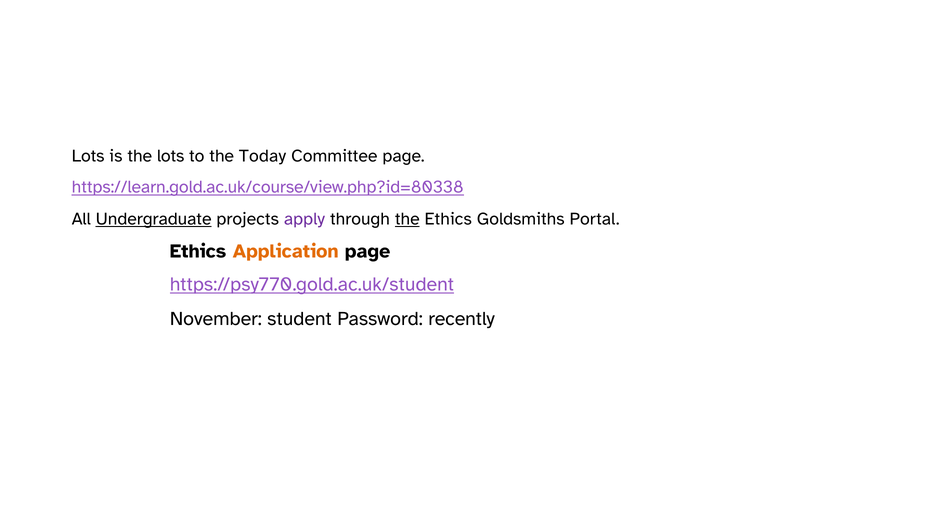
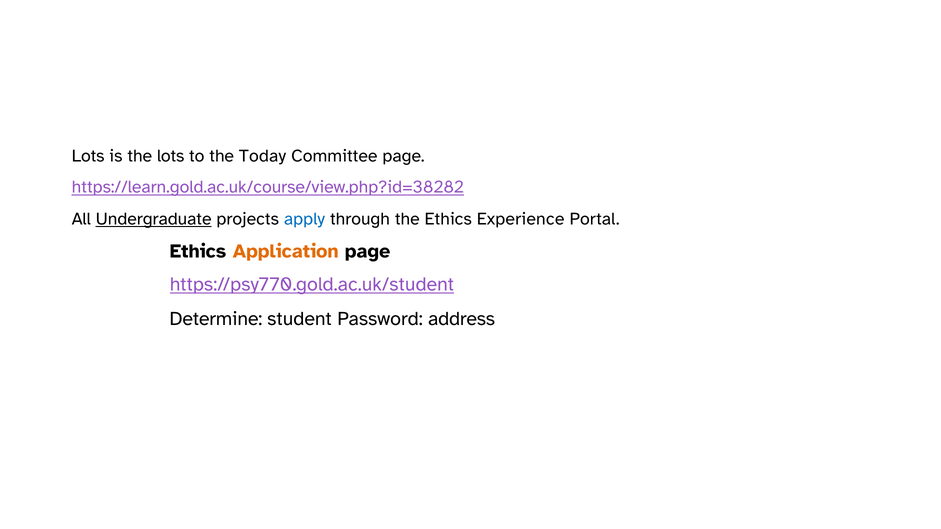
https://learn.gold.ac.uk/course/view.php?id=80338: https://learn.gold.ac.uk/course/view.php?id=80338 -> https://learn.gold.ac.uk/course/view.php?id=38282
apply colour: purple -> blue
the at (407, 219) underline: present -> none
Goldsmiths: Goldsmiths -> Experience
November: November -> Determine
recently: recently -> address
